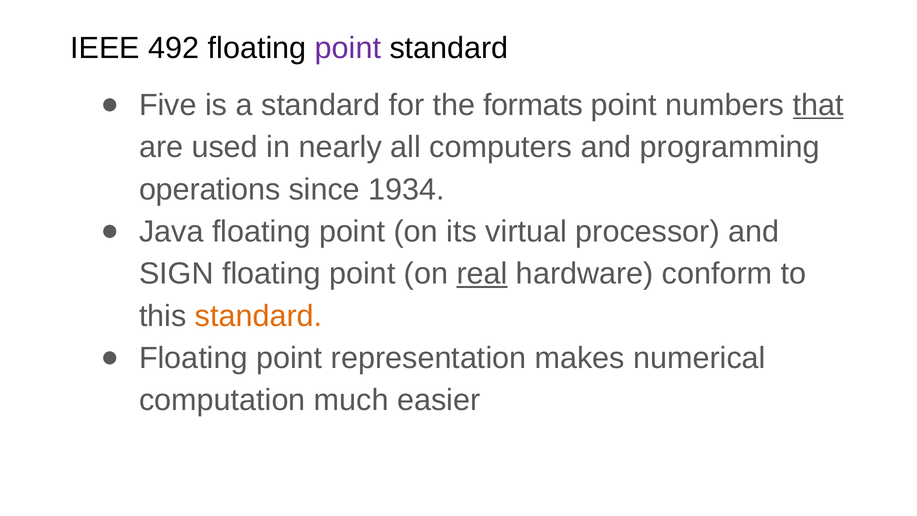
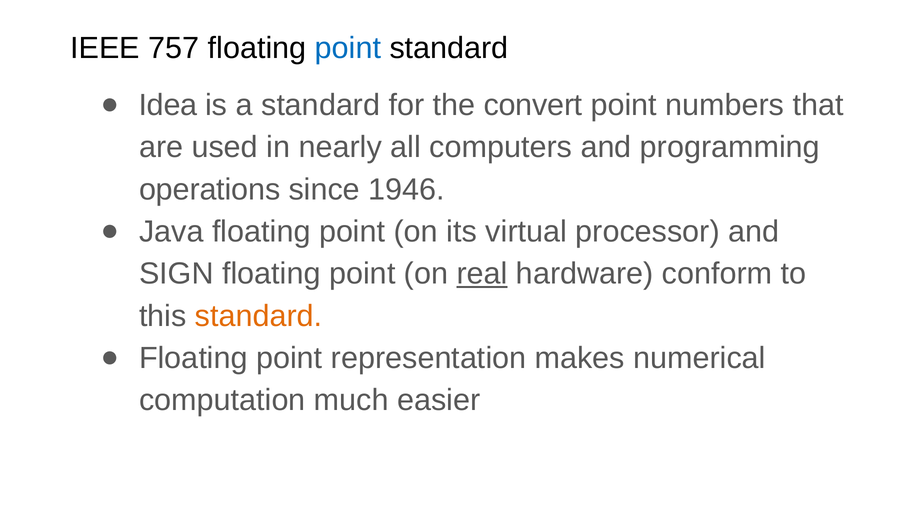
492: 492 -> 757
point at (348, 48) colour: purple -> blue
Five: Five -> Idea
formats: formats -> convert
that underline: present -> none
1934: 1934 -> 1946
